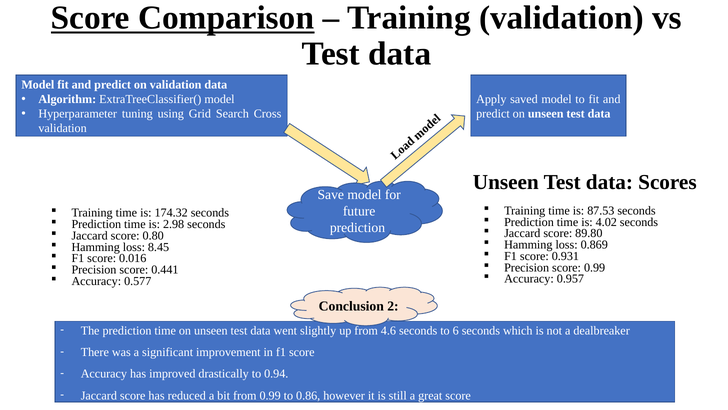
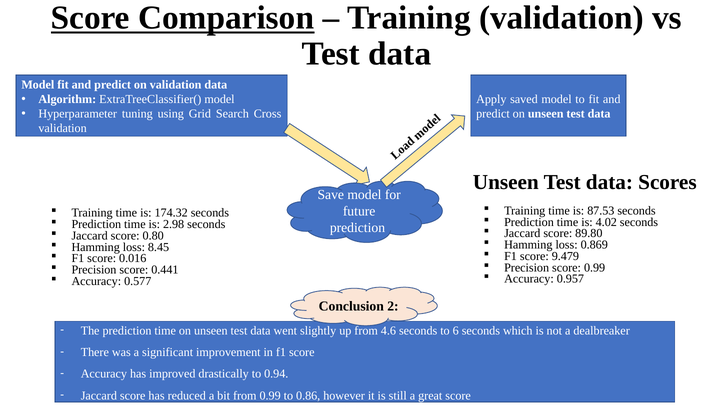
0.931: 0.931 -> 9.479
